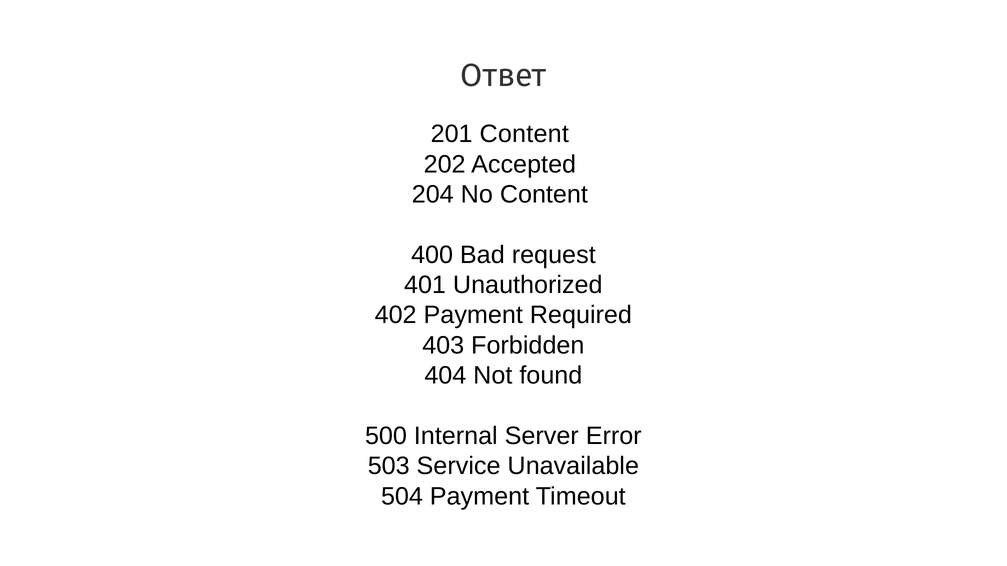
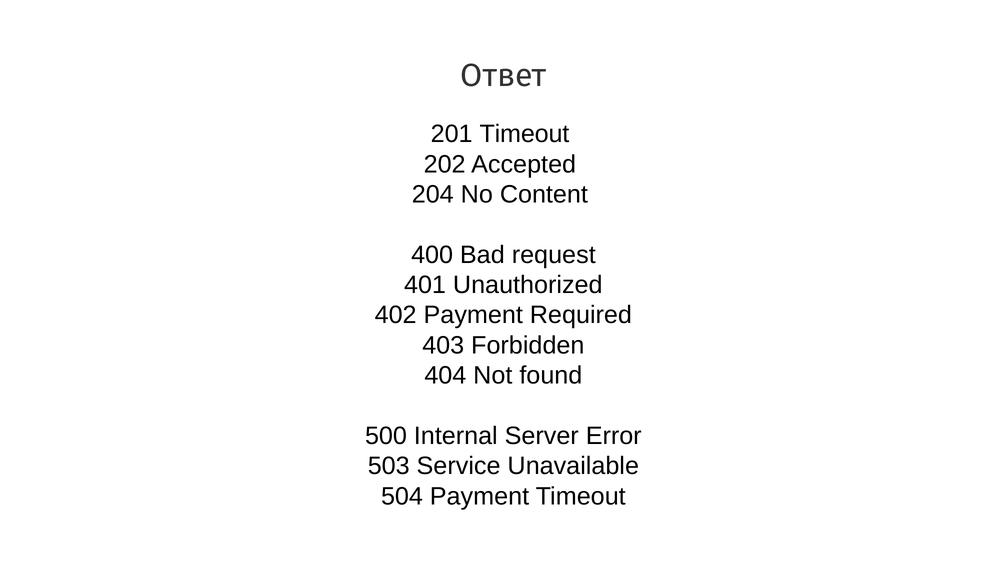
201 Content: Content -> Timeout
